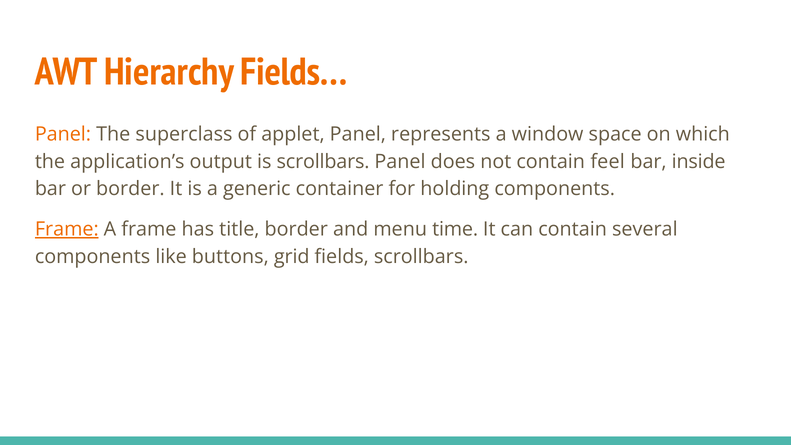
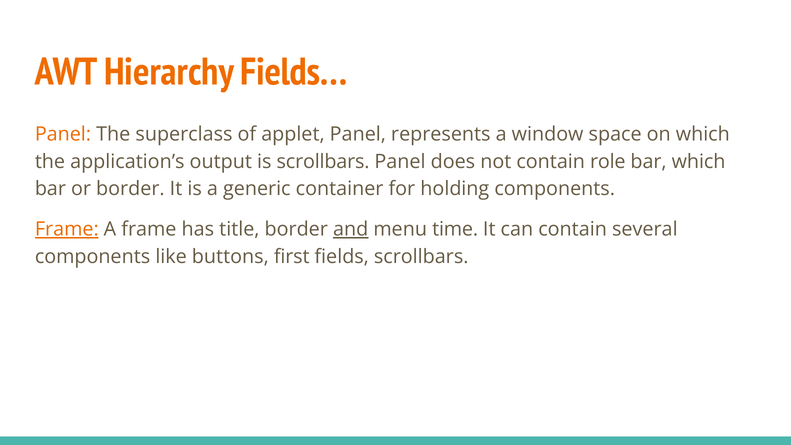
feel: feel -> role
bar inside: inside -> which
and underline: none -> present
grid: grid -> first
